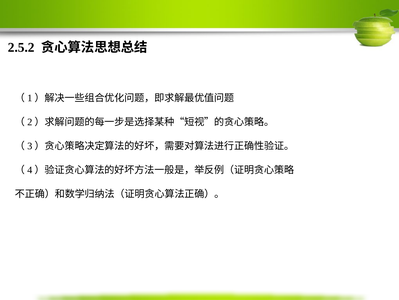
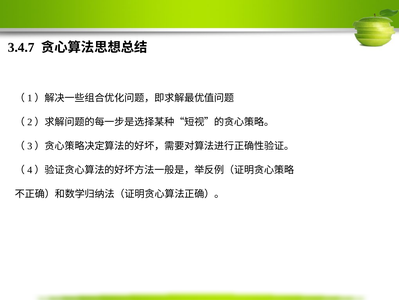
2.5.2: 2.5.2 -> 3.4.7
